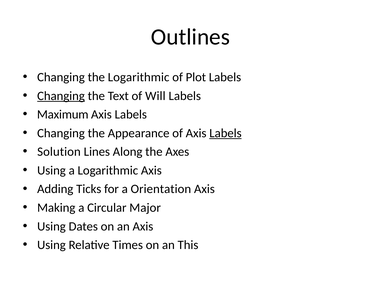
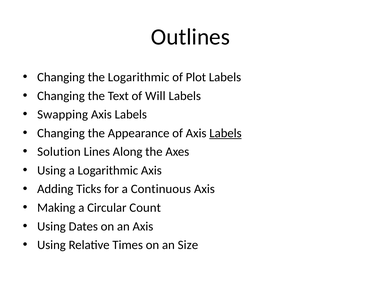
Changing at (61, 96) underline: present -> none
Maximum: Maximum -> Swapping
Orientation: Orientation -> Continuous
Major: Major -> Count
This: This -> Size
